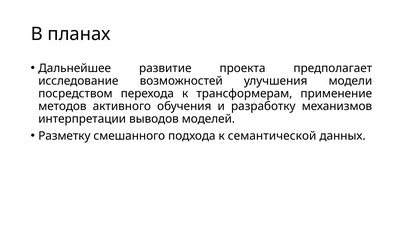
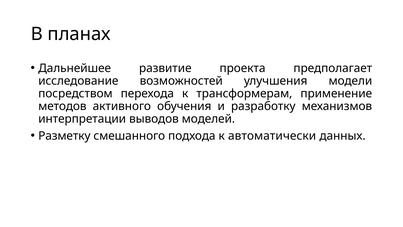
семантической: семантической -> автоматически
